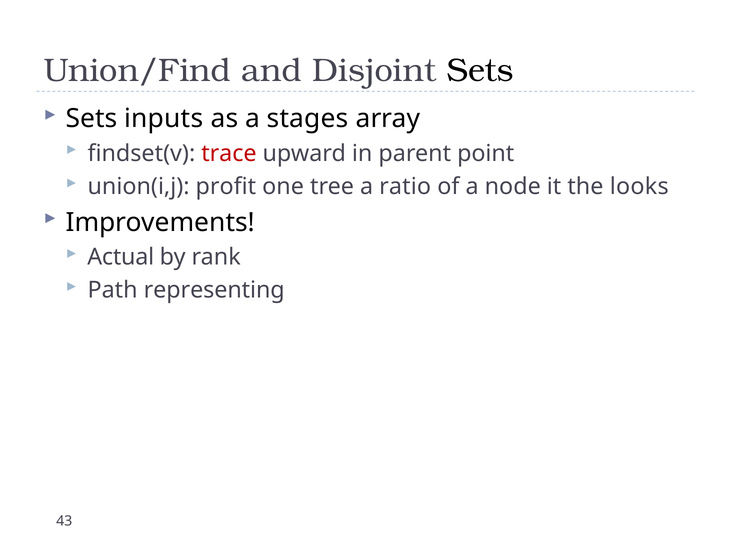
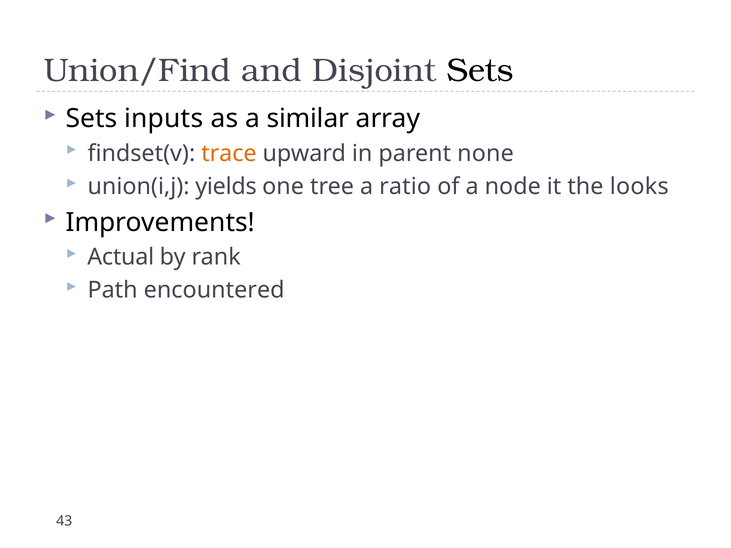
stages: stages -> similar
trace colour: red -> orange
point: point -> none
profit: profit -> yields
representing: representing -> encountered
